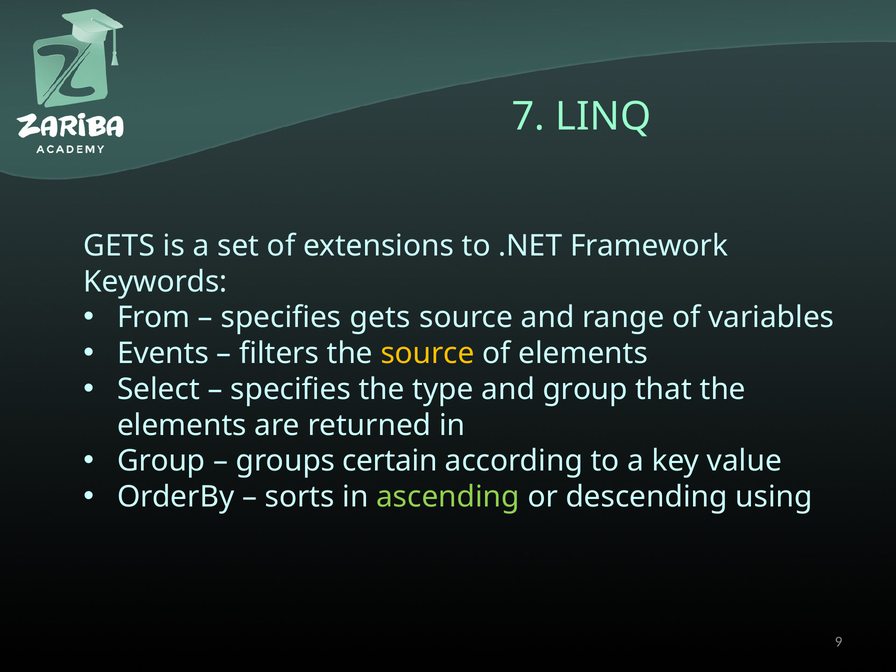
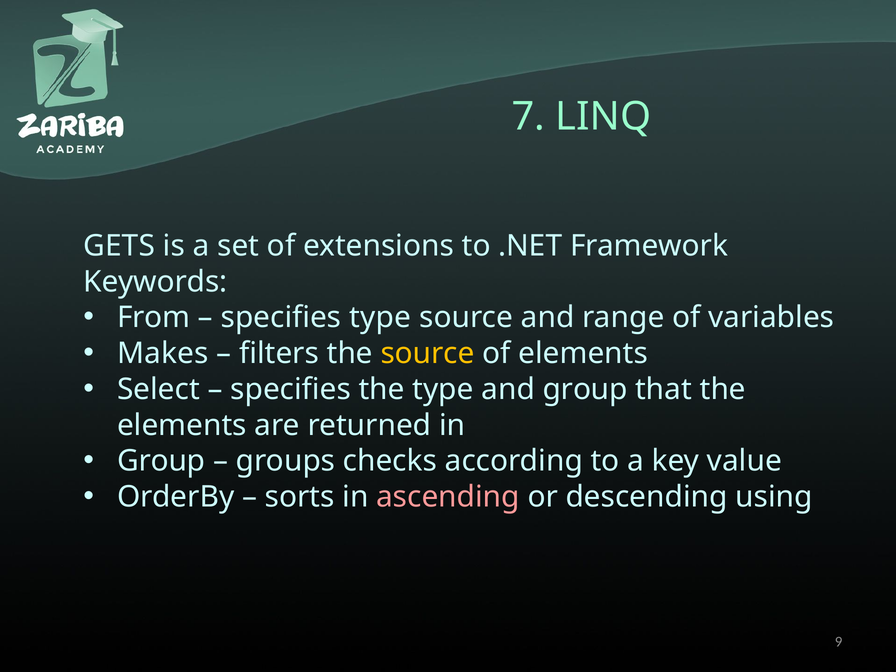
specifies gets: gets -> type
Events: Events -> Makes
certain: certain -> checks
ascending colour: light green -> pink
